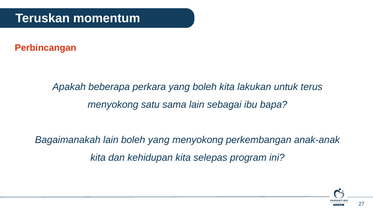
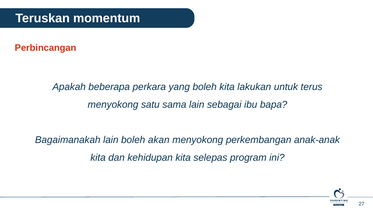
boleh yang: yang -> akan
